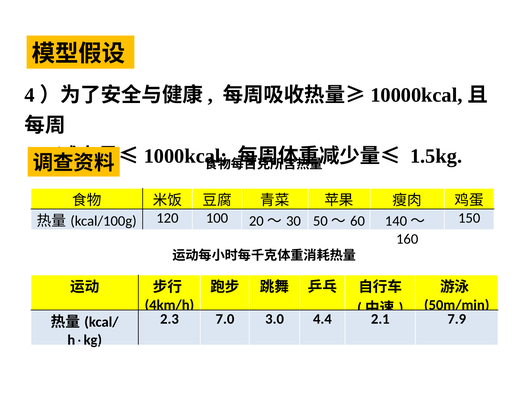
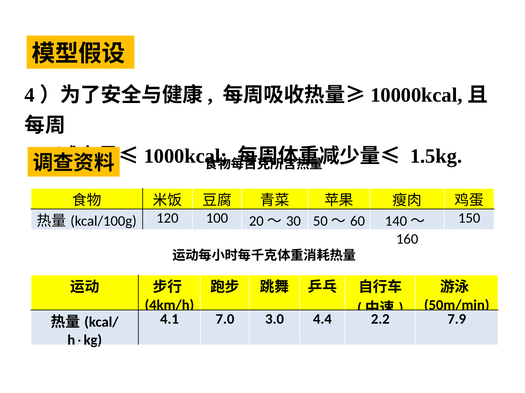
2.3: 2.3 -> 4.1
2.1: 2.1 -> 2.2
